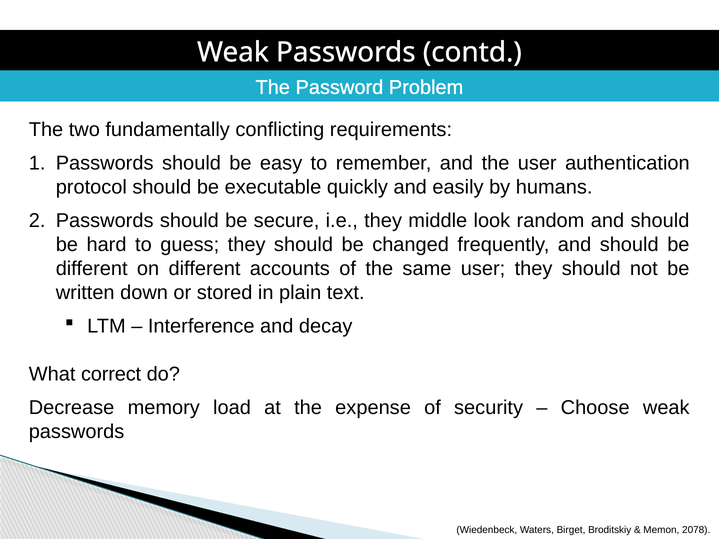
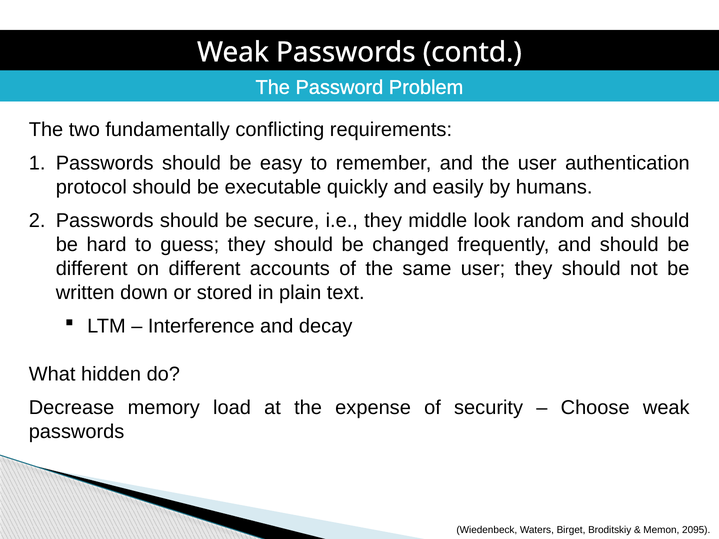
correct: correct -> hidden
2078: 2078 -> 2095
